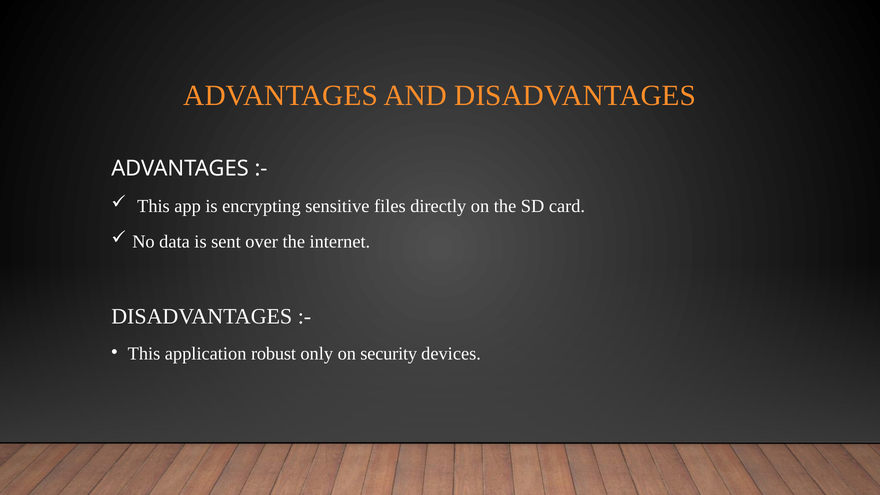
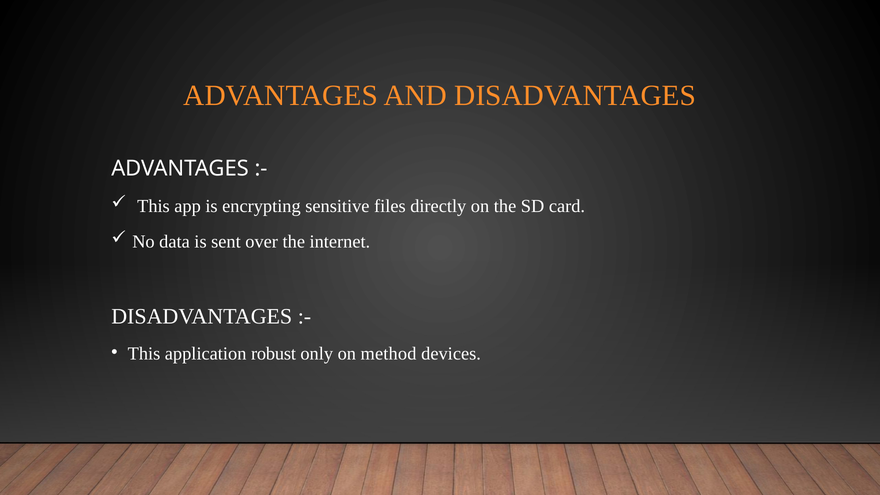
security: security -> method
